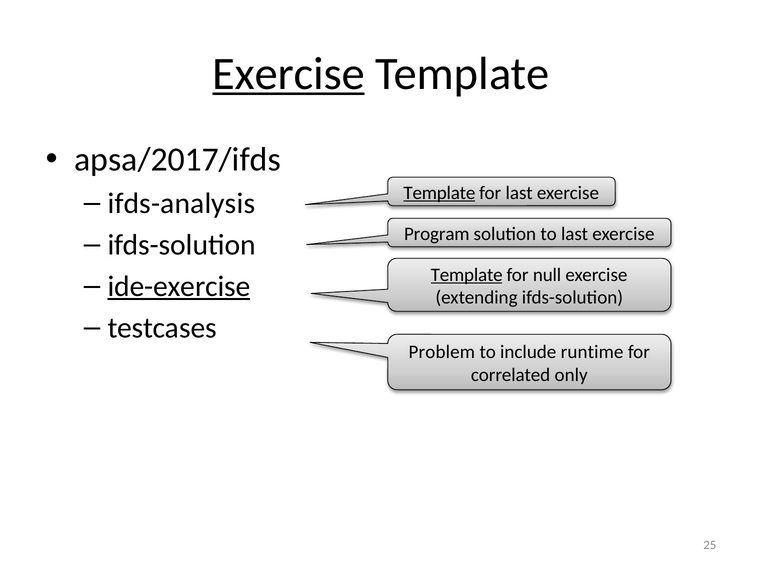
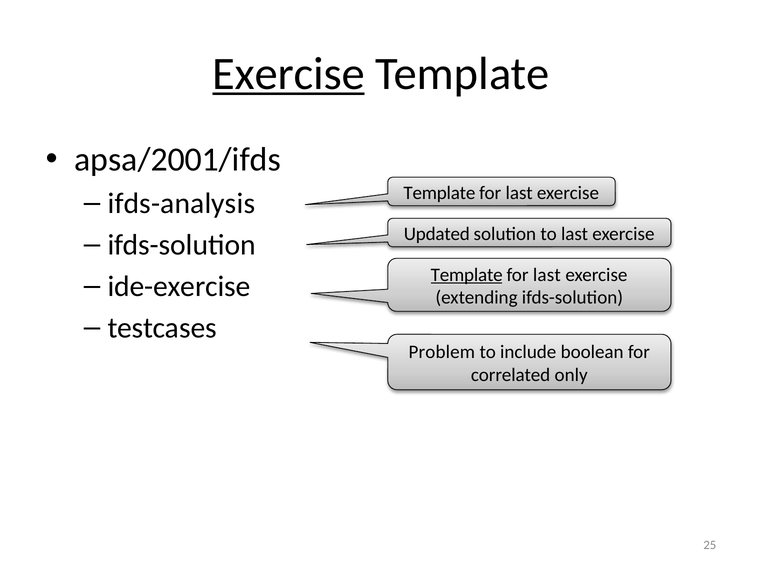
apsa/2017/ifds: apsa/2017/ifds -> apsa/2001/ifds
Template at (439, 193) underline: present -> none
Program: Program -> Updated
null at (547, 275): null -> last
ide-exercise underline: present -> none
runtime: runtime -> boolean
